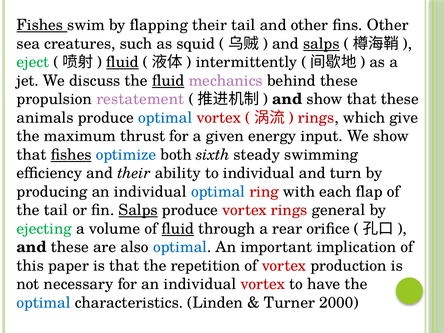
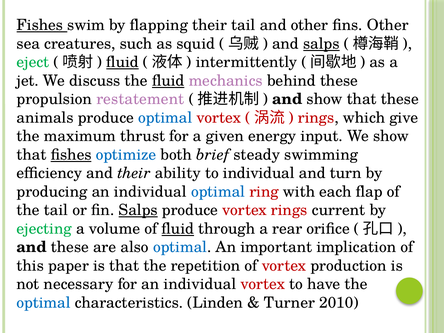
sixth: sixth -> brief
general: general -> current
2000: 2000 -> 2010
